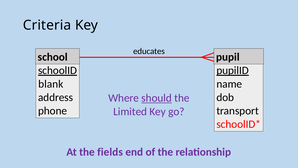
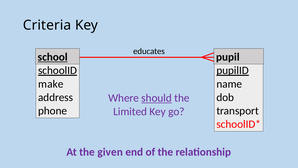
school underline: none -> present
blank: blank -> make
fields: fields -> given
